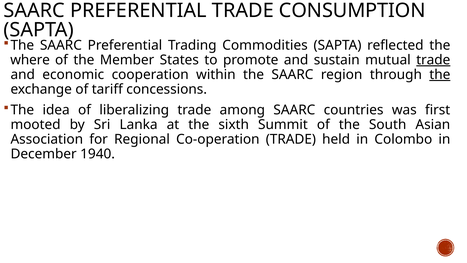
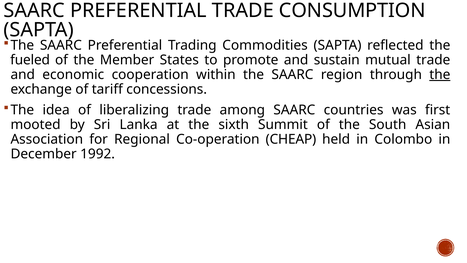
where: where -> fueled
trade at (433, 60) underline: present -> none
Co-operation TRADE: TRADE -> CHEAP
1940: 1940 -> 1992
